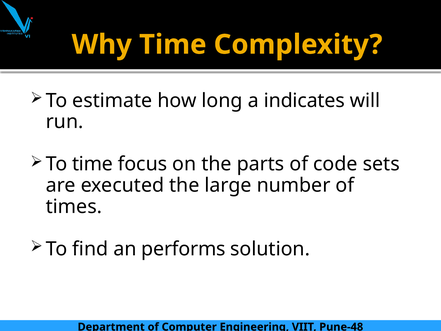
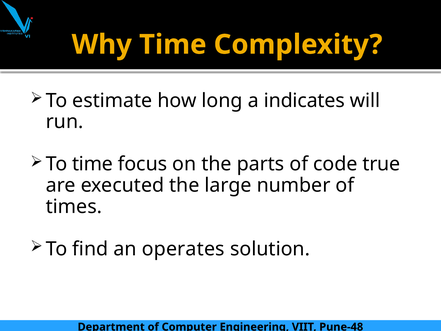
sets: sets -> true
performs: performs -> operates
